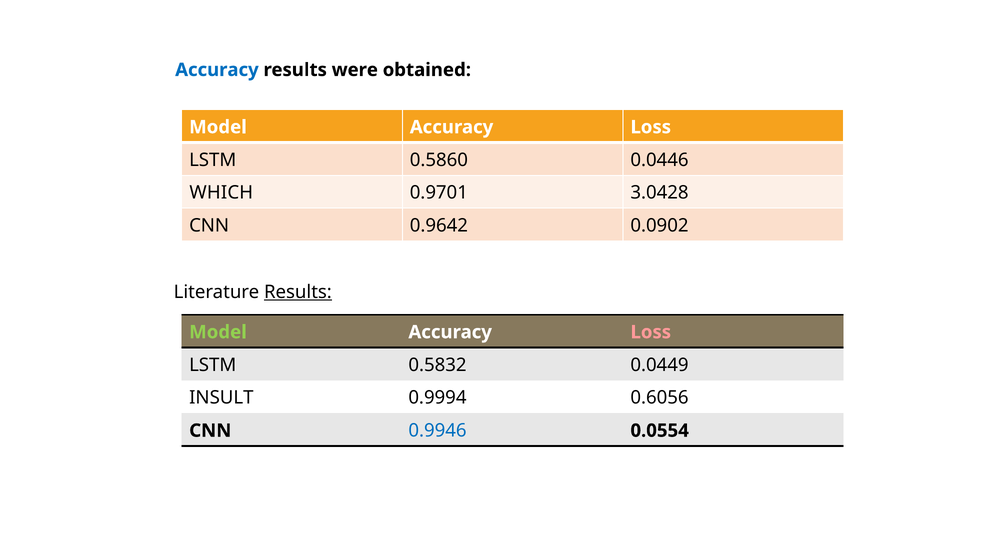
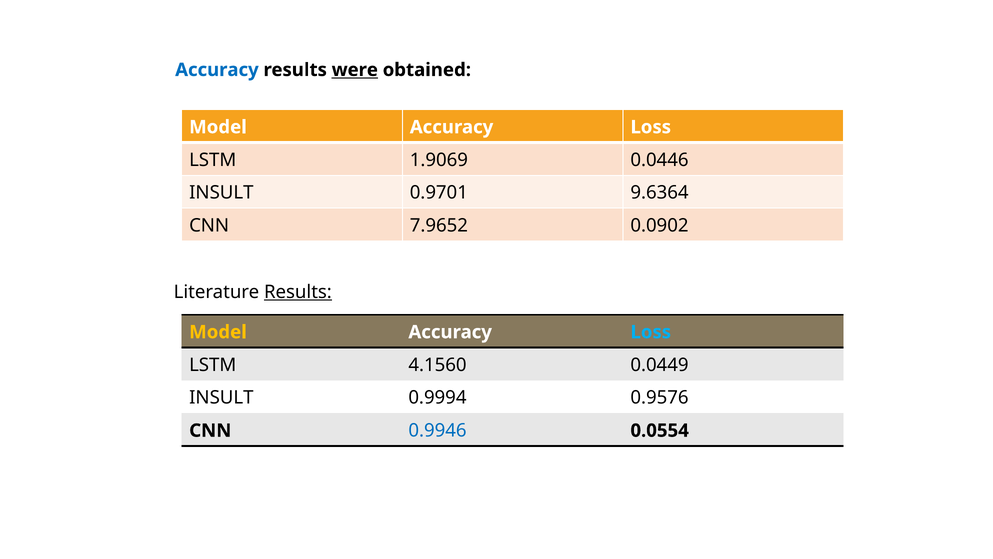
were underline: none -> present
0.5860: 0.5860 -> 1.9069
WHICH at (221, 193): WHICH -> INSULT
3.0428: 3.0428 -> 9.6364
0.9642: 0.9642 -> 7.9652
Model at (218, 332) colour: light green -> yellow
Loss at (651, 332) colour: pink -> light blue
0.5832: 0.5832 -> 4.1560
0.6056: 0.6056 -> 0.9576
